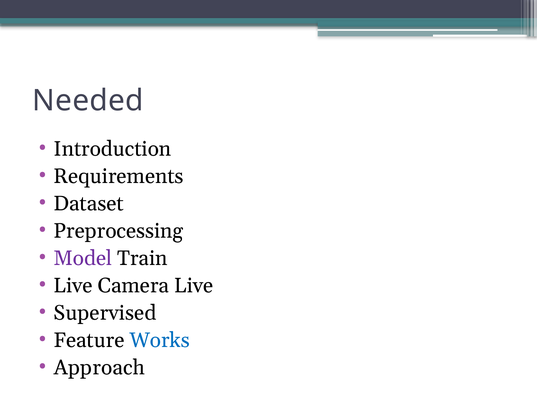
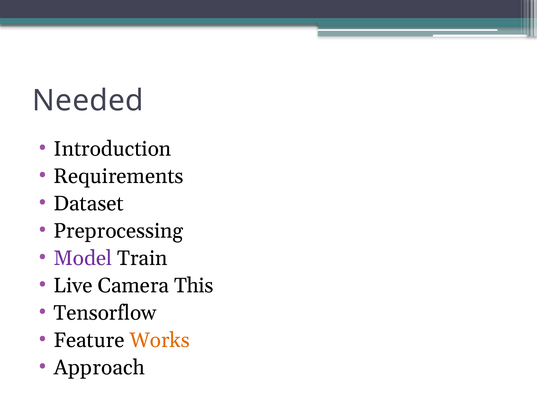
Camera Live: Live -> This
Supervised: Supervised -> Tensorflow
Works colour: blue -> orange
